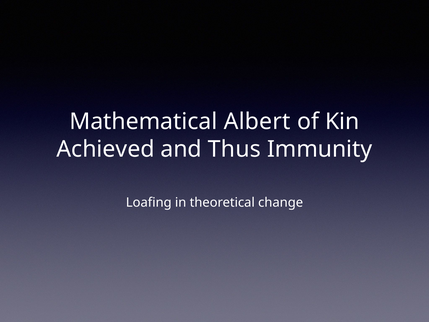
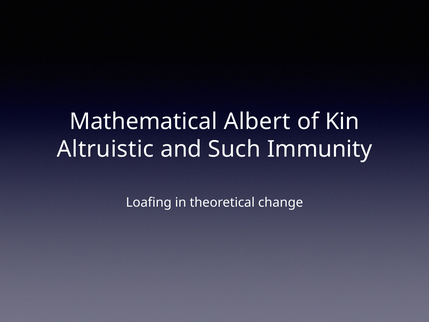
Achieved: Achieved -> Altruistic
Thus: Thus -> Such
